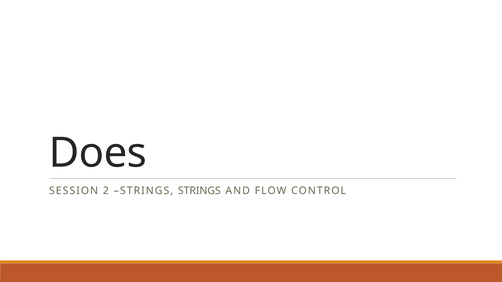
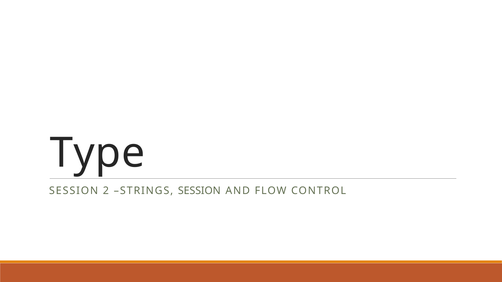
Does: Does -> Type
STRINGS STRINGS: STRINGS -> SESSION
